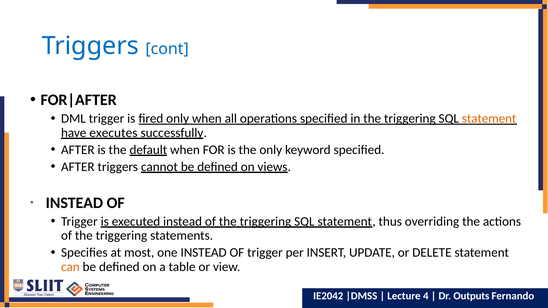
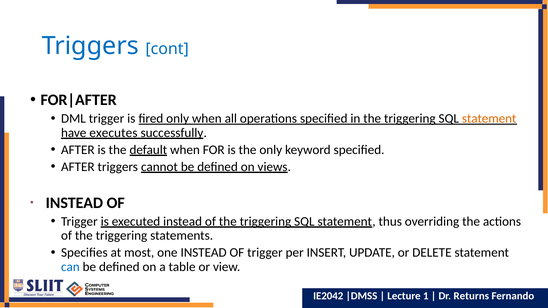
can colour: orange -> blue
4: 4 -> 1
Outputs: Outputs -> Returns
